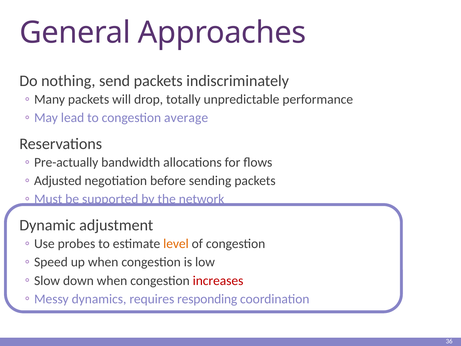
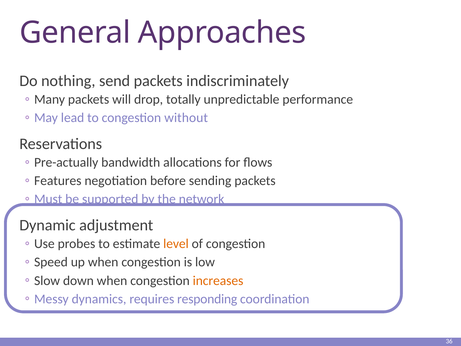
average: average -> without
Adjusted: Adjusted -> Features
increases colour: red -> orange
